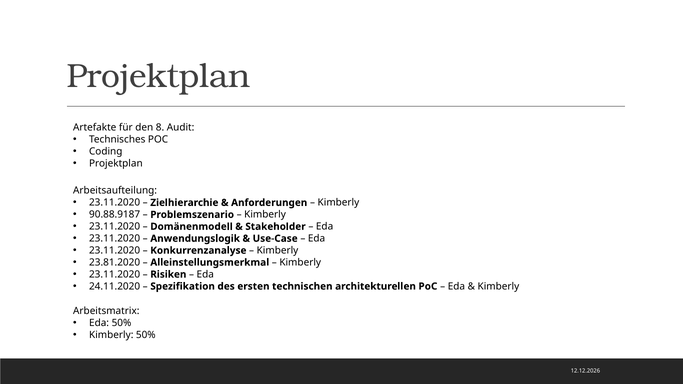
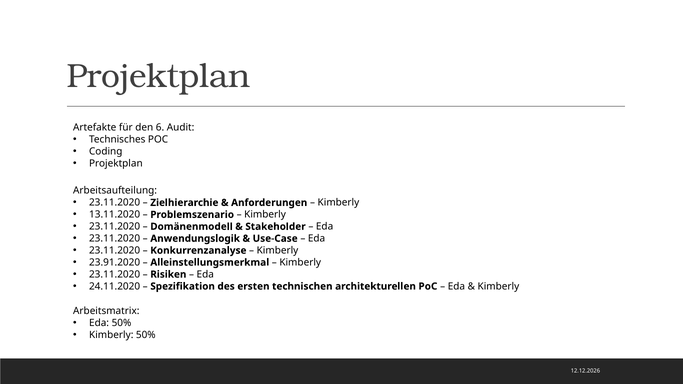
8: 8 -> 6
90.88.9187: 90.88.9187 -> 13.11.2020
23.81.2020: 23.81.2020 -> 23.91.2020
